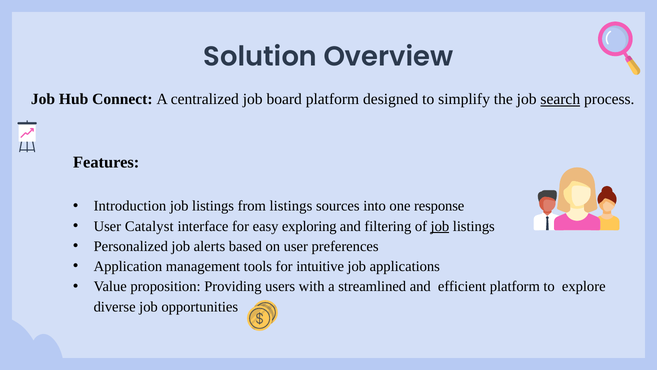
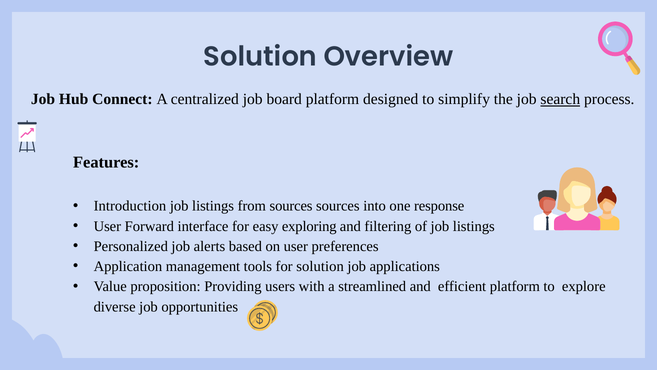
from listings: listings -> sources
Catalyst: Catalyst -> Forward
job at (440, 226) underline: present -> none
for intuitive: intuitive -> solution
